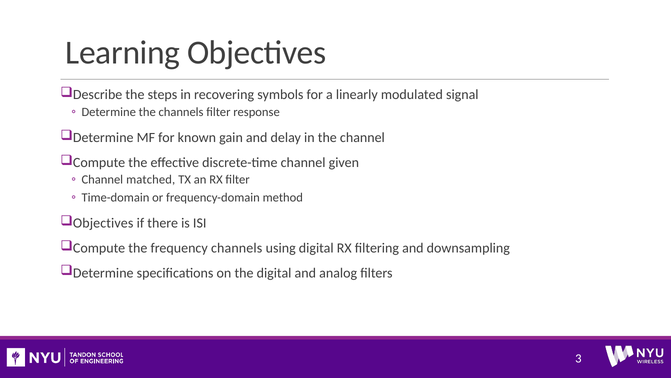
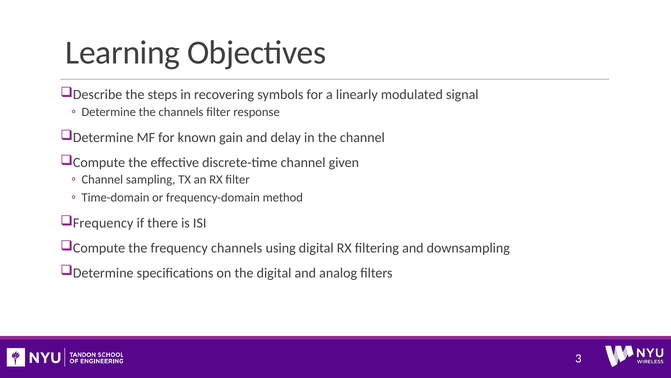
matched: matched -> sampling
Objectives at (103, 223): Objectives -> Frequency
